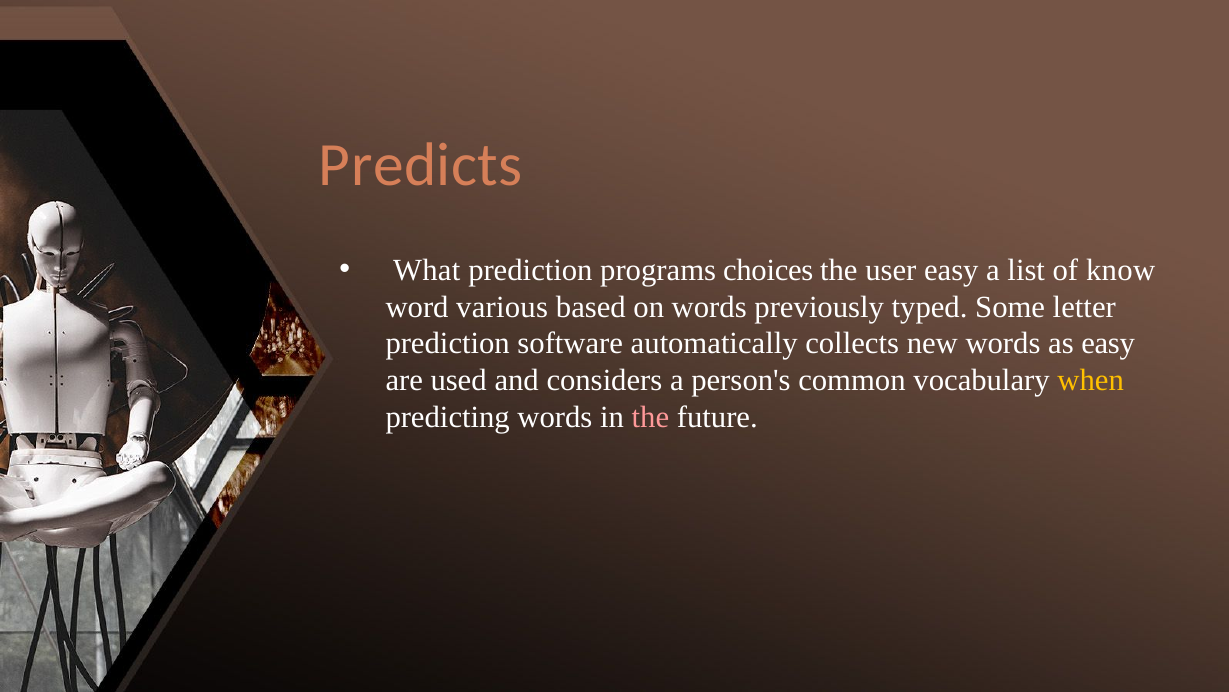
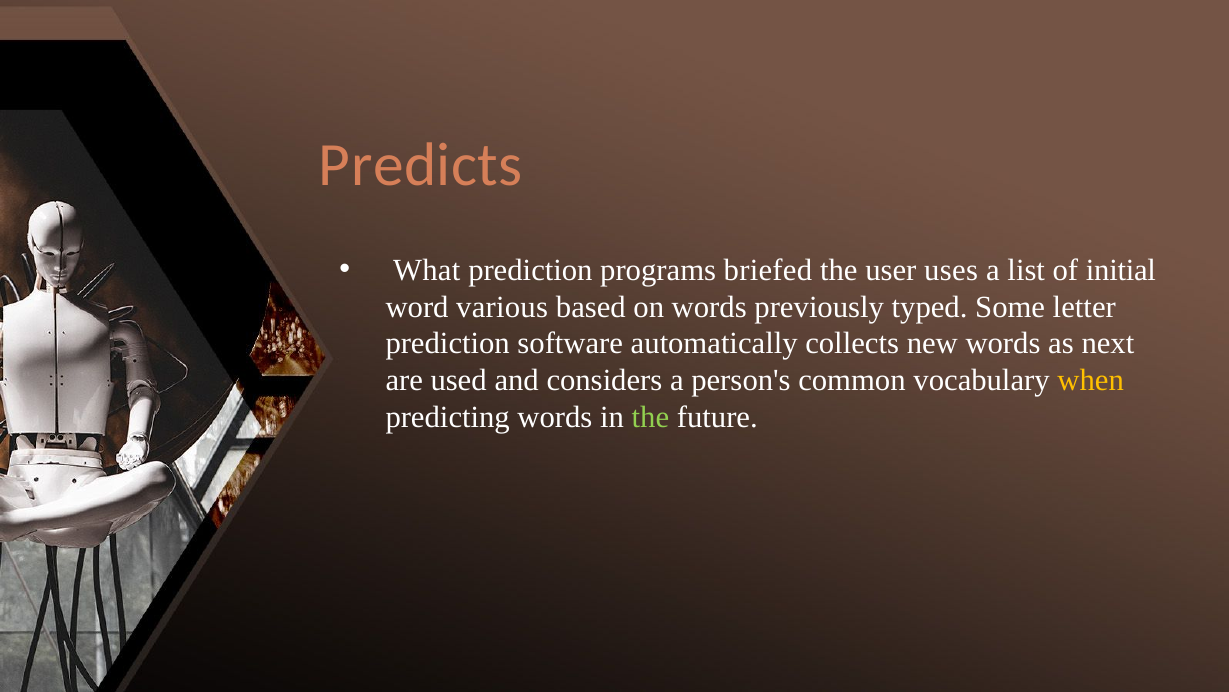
choices: choices -> briefed
user easy: easy -> uses
know: know -> initial
as easy: easy -> next
the at (650, 417) colour: pink -> light green
